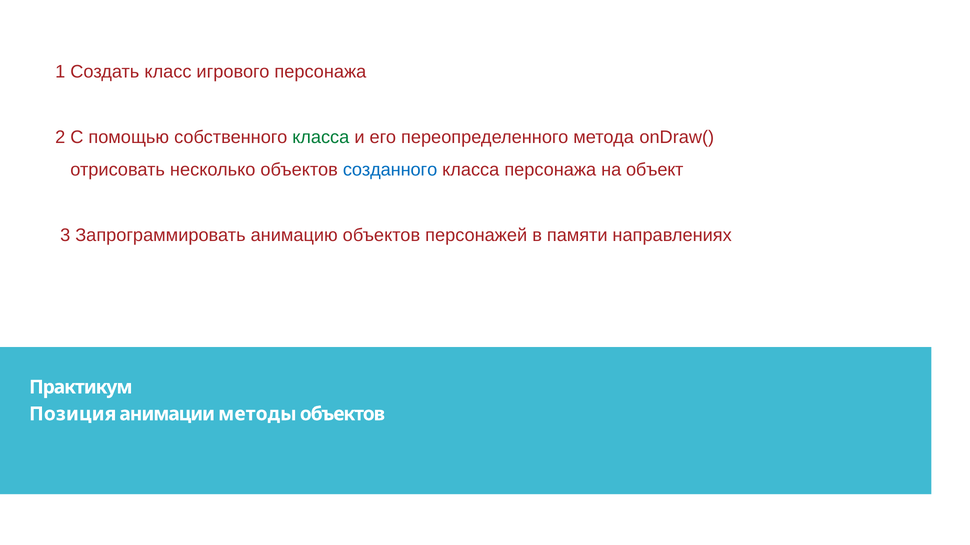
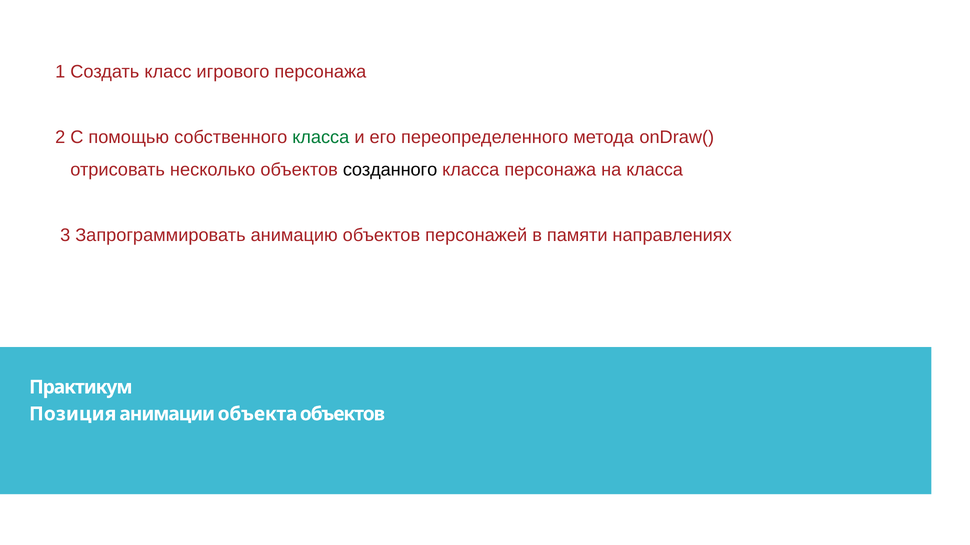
созданного colour: blue -> black
на объект: объект -> класса
методы: методы -> объекта
